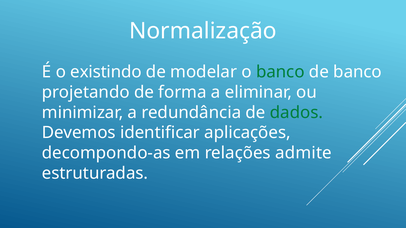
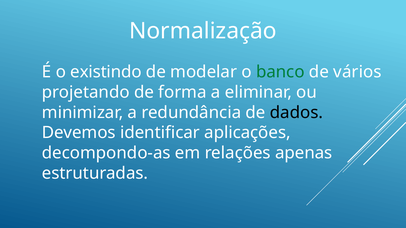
de banco: banco -> vários
dados colour: green -> black
admite: admite -> apenas
